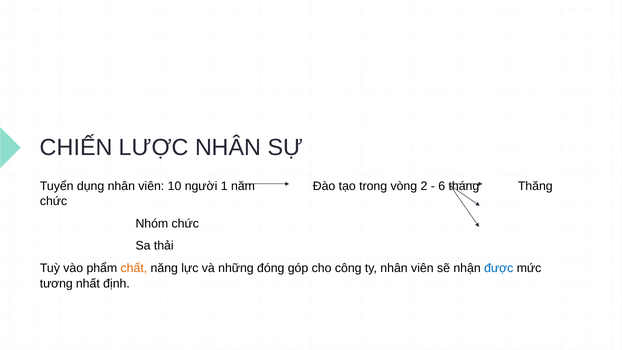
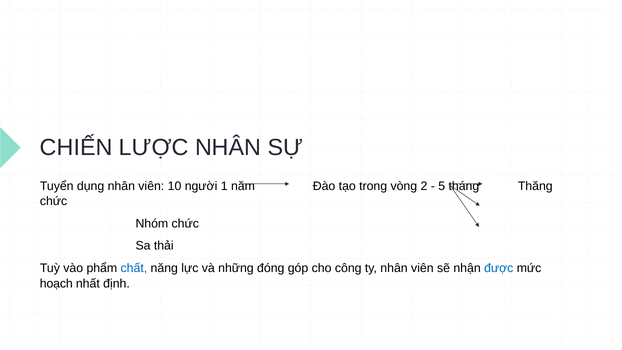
6: 6 -> 5
chất colour: orange -> blue
tương: tương -> hoạch
